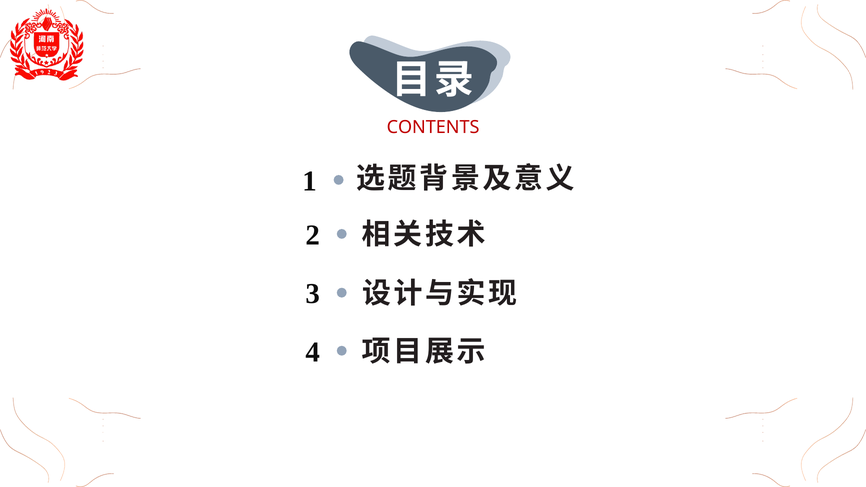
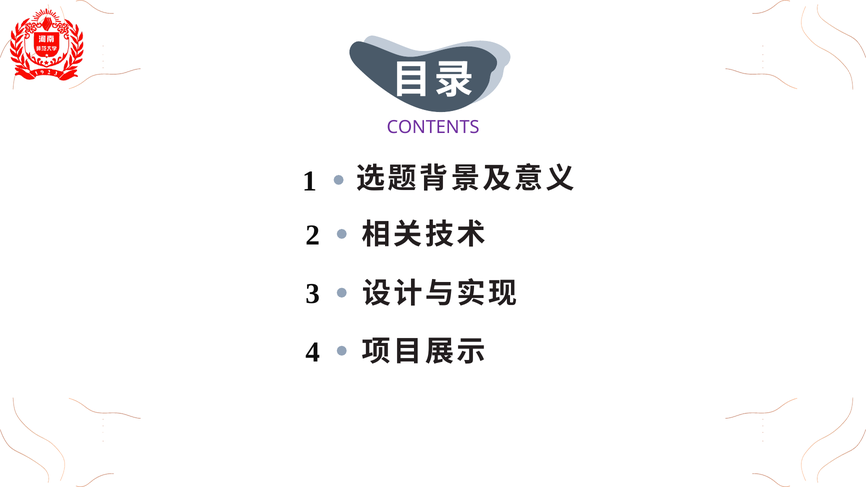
CONTENTS colour: red -> purple
